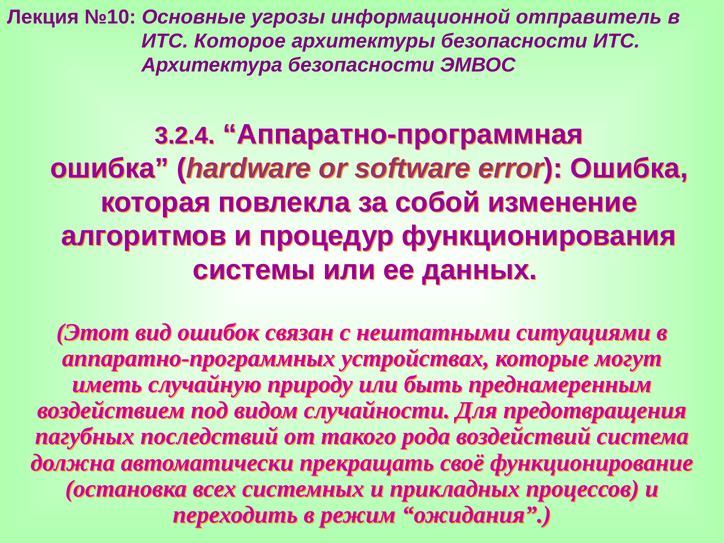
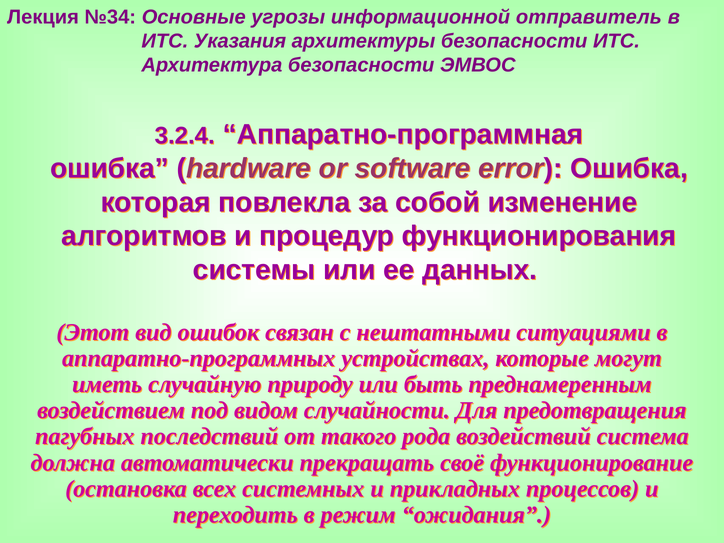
№10: №10 -> №34
Которое: Которое -> Указания
